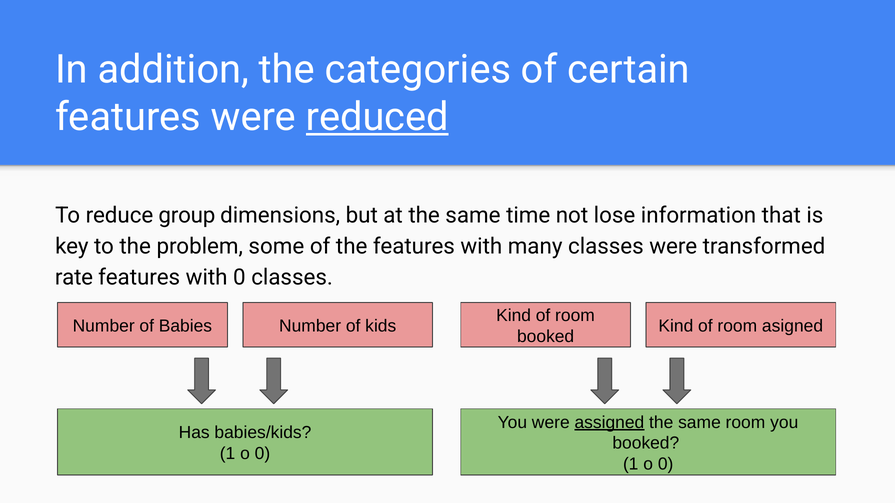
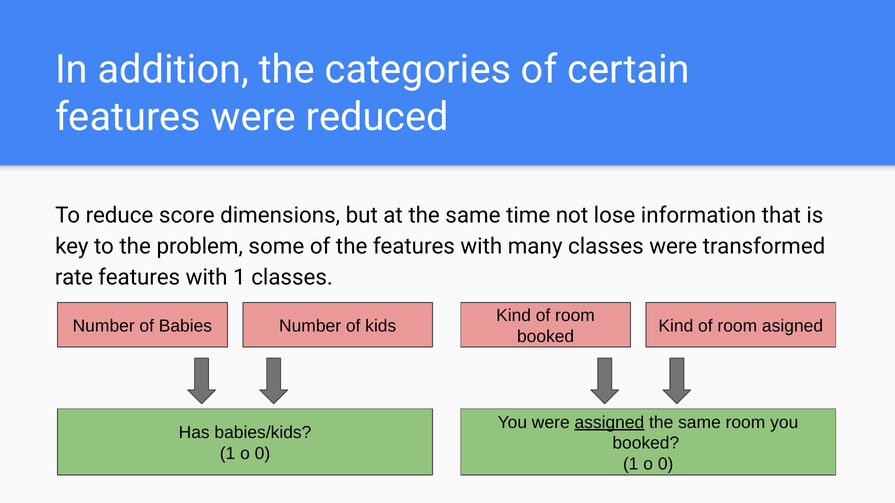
reduced underline: present -> none
group: group -> score
with 0: 0 -> 1
